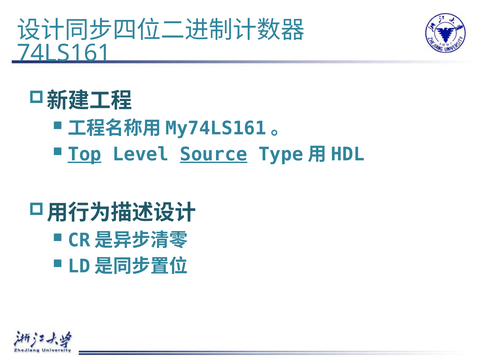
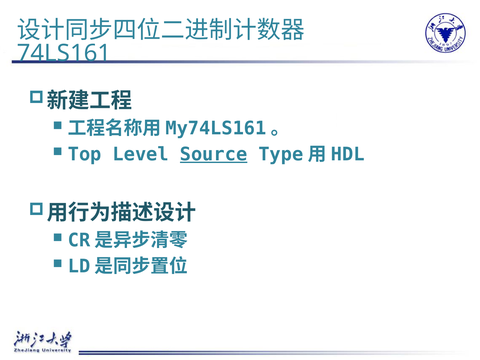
Top underline: present -> none
